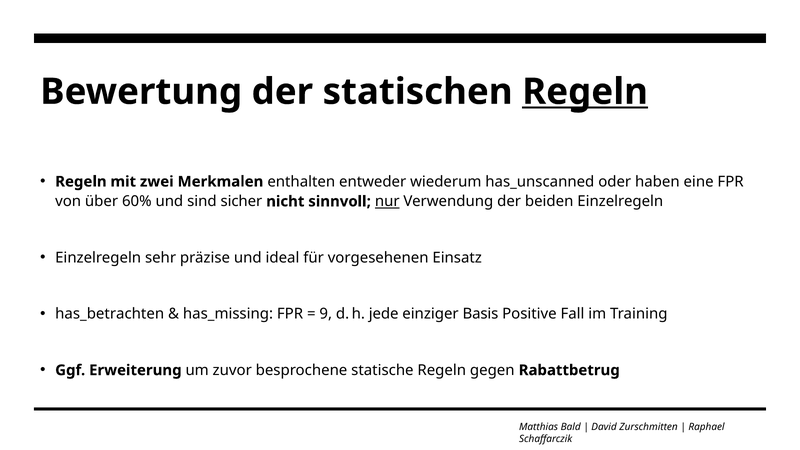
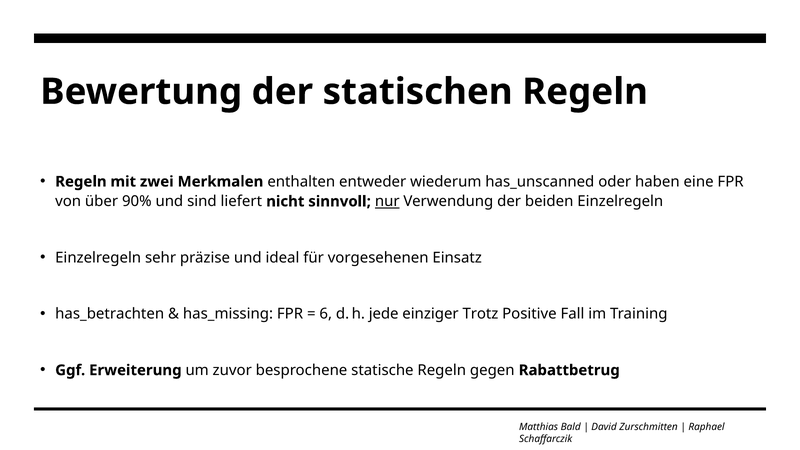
Regeln at (585, 92) underline: present -> none
60%: 60% -> 90%
sicher: sicher -> liefert
9: 9 -> 6
Basis: Basis -> Trotz
